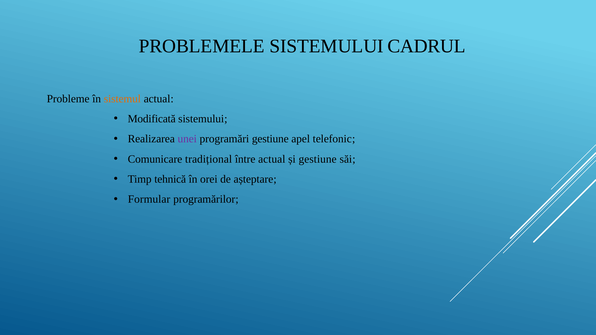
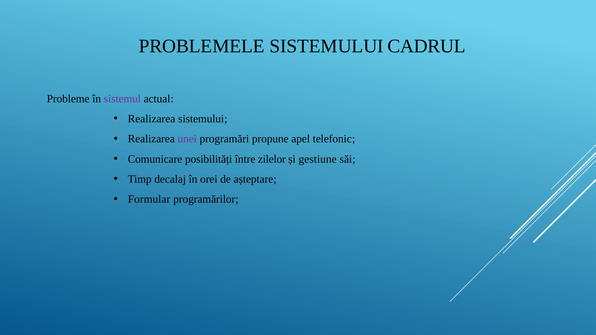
sistemul colour: orange -> purple
Modificată at (152, 119): Modificată -> Realizarea
programări gestiune: gestiune -> propune
tradițional: tradițional -> posibilități
între actual: actual -> zilelor
tehnică: tehnică -> decalaj
